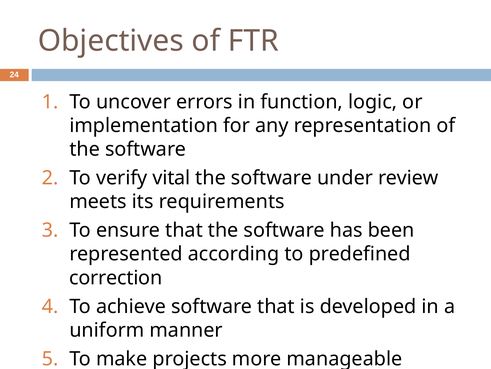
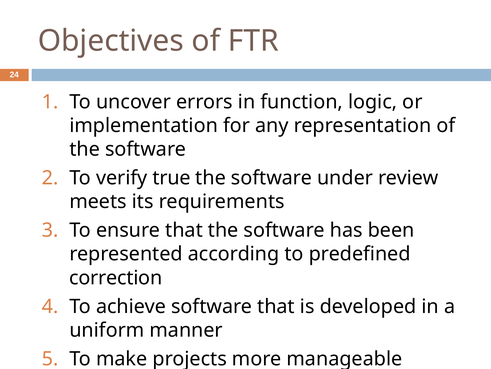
vital: vital -> true
